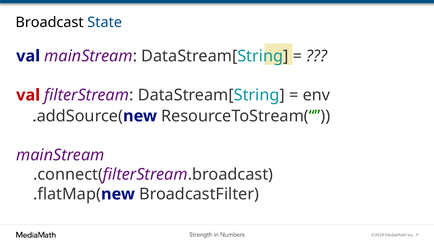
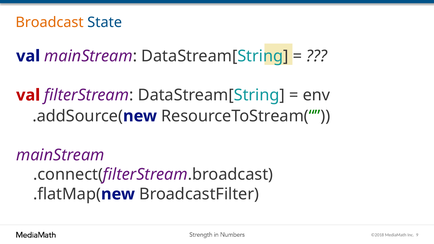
Broadcast colour: black -> orange
